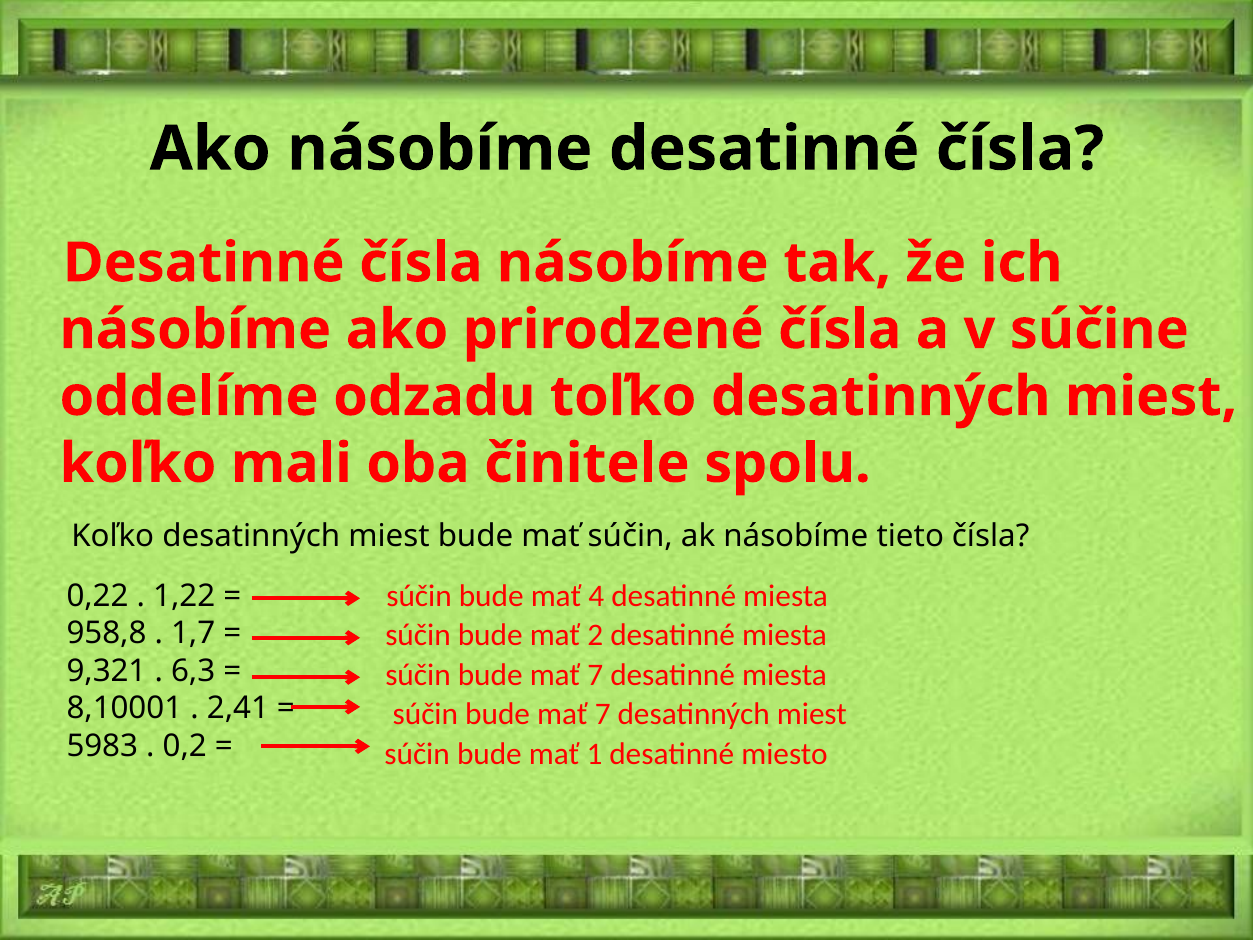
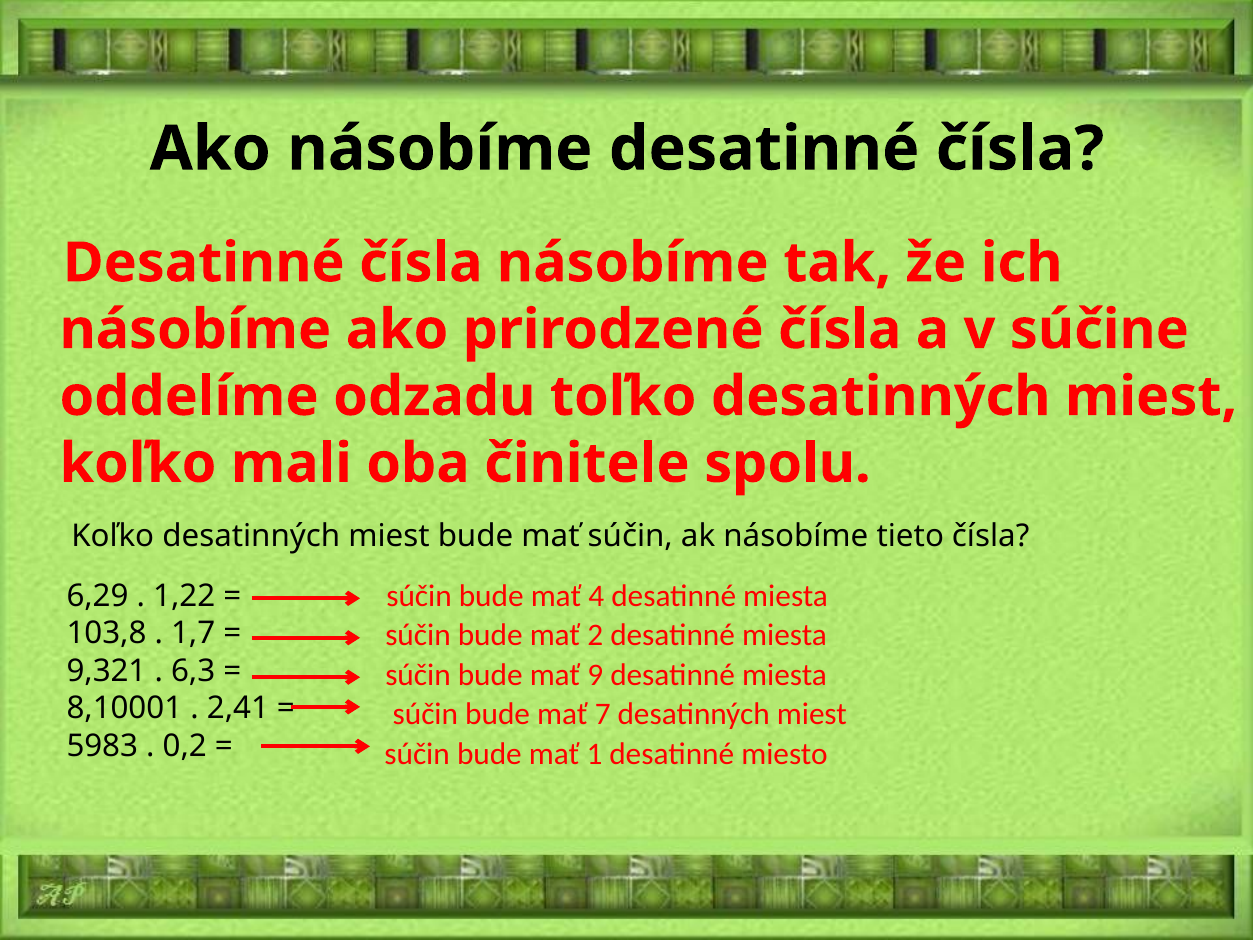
0,22: 0,22 -> 6,29
958,8: 958,8 -> 103,8
7 at (595, 675): 7 -> 9
